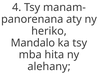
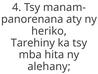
Mandalo: Mandalo -> Tarehiny
